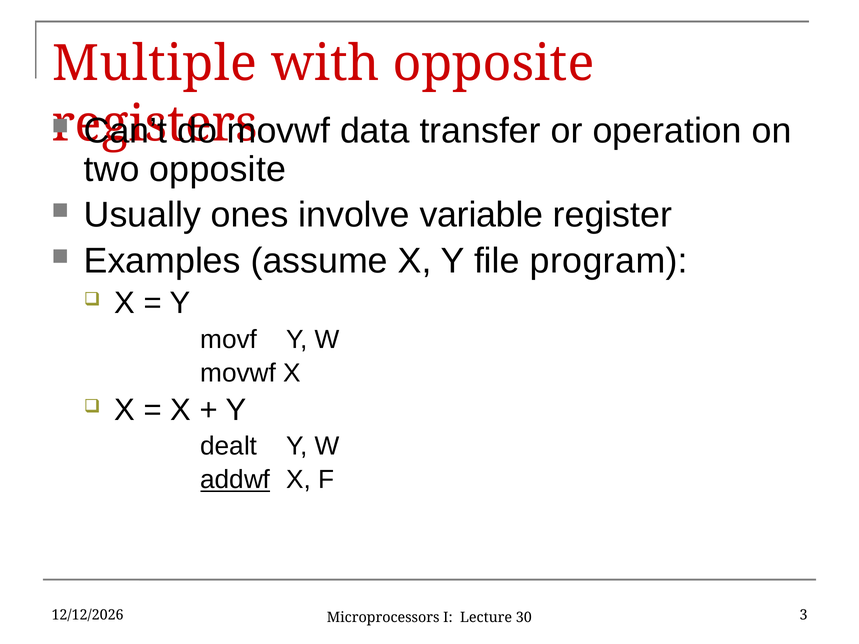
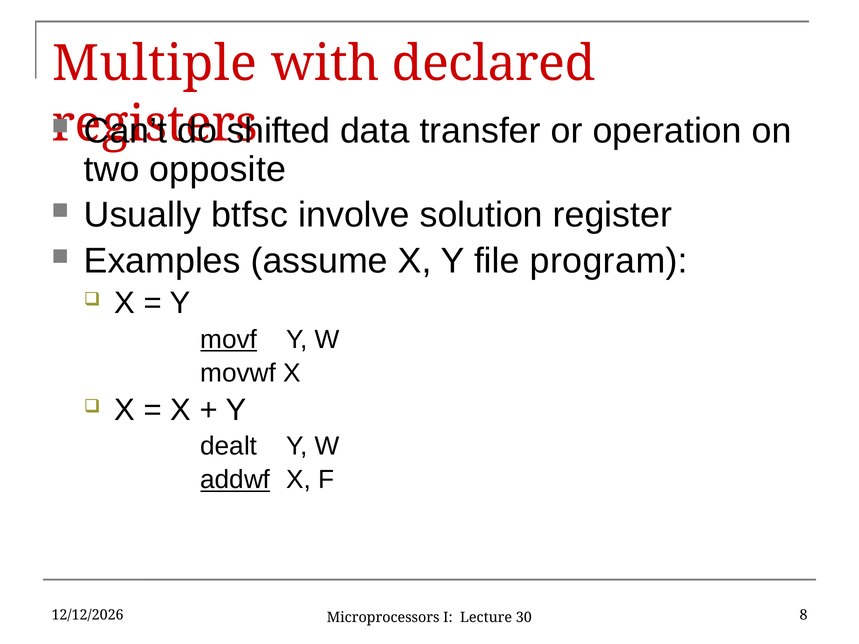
with opposite: opposite -> declared
movwf at (278, 131): movwf -> shifted
ones: ones -> btfsc
variable: variable -> solution
movf underline: none -> present
3: 3 -> 8
